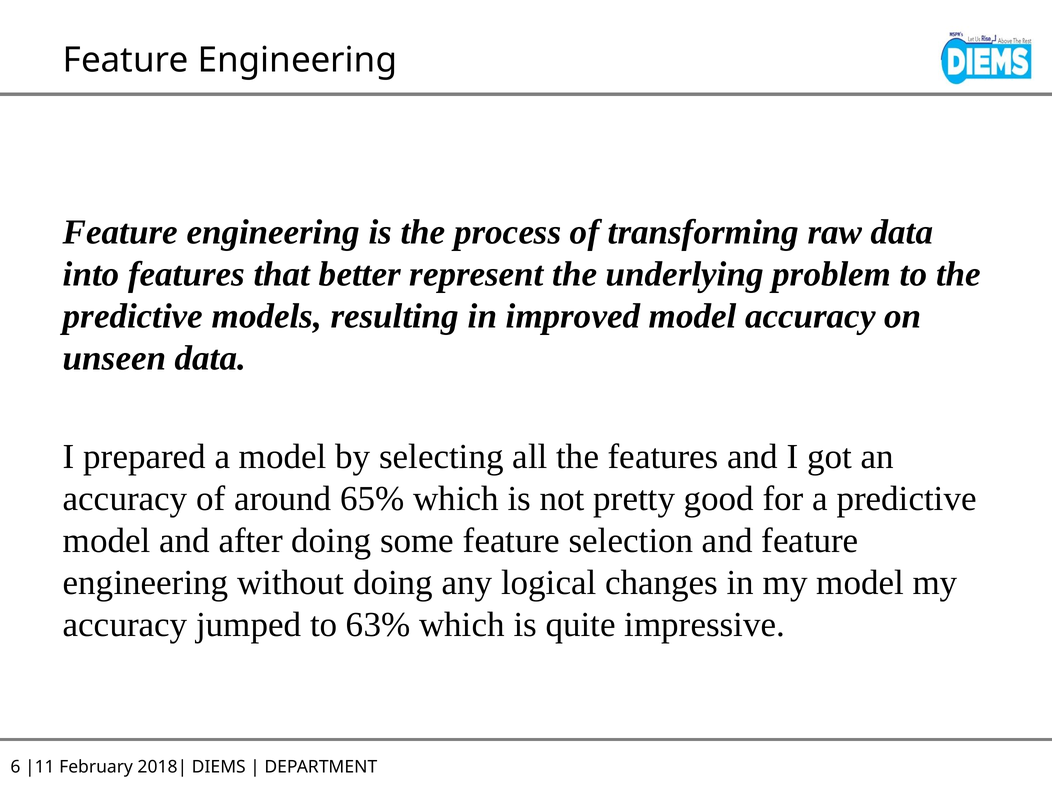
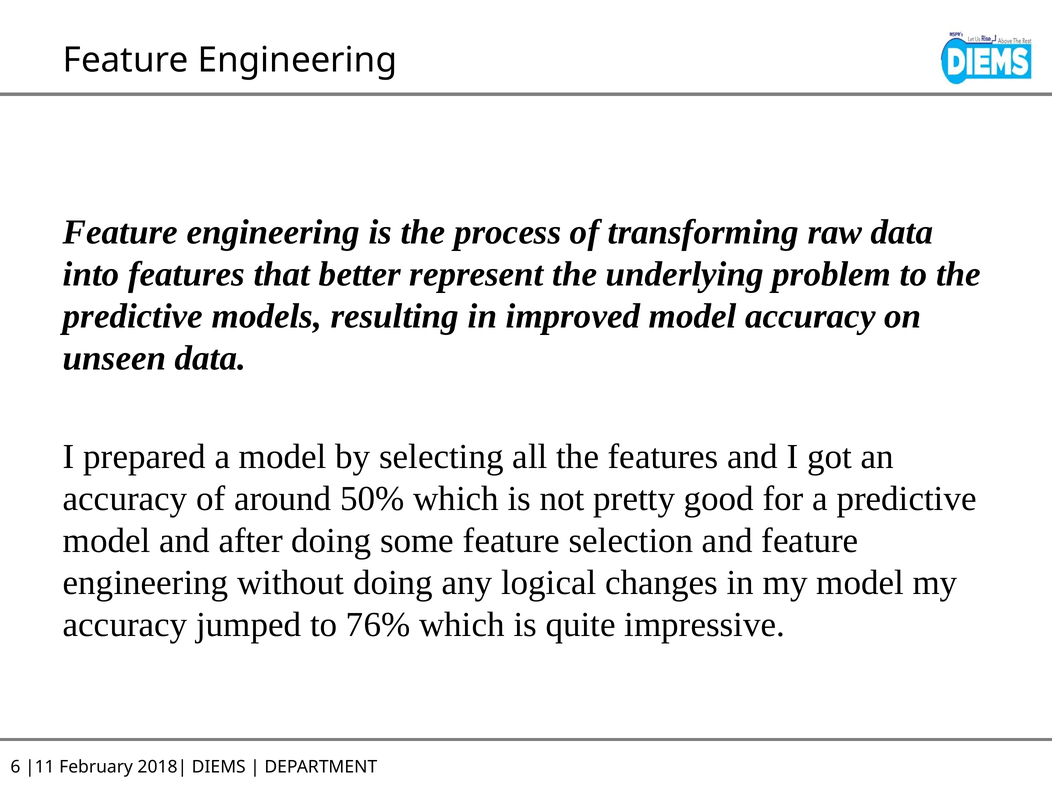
65%: 65% -> 50%
63%: 63% -> 76%
